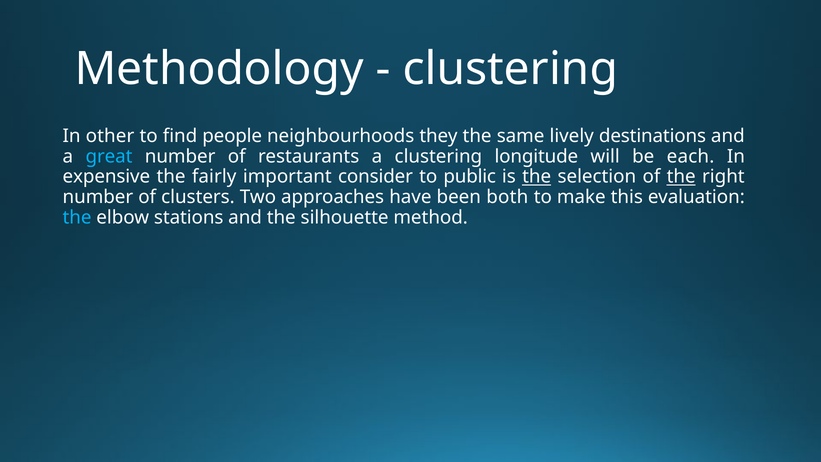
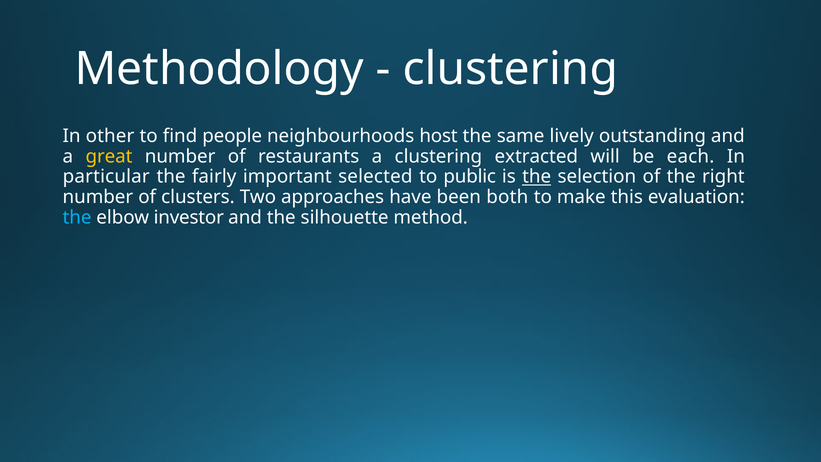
they: they -> host
destinations: destinations -> outstanding
great colour: light blue -> yellow
longitude: longitude -> extracted
expensive: expensive -> particular
consider: consider -> selected
the at (681, 177) underline: present -> none
stations: stations -> investor
